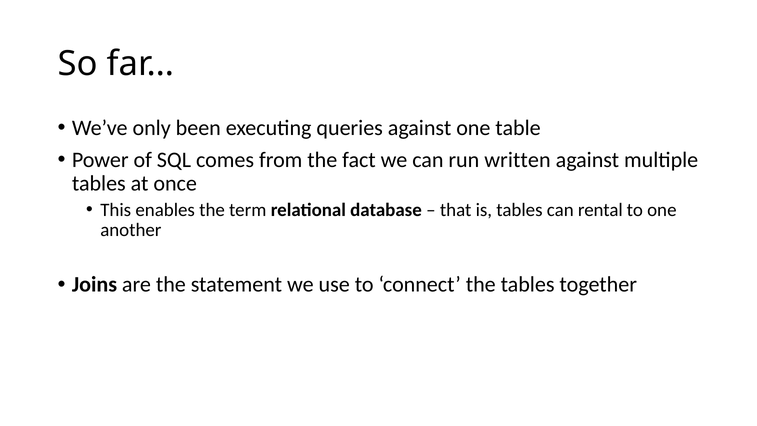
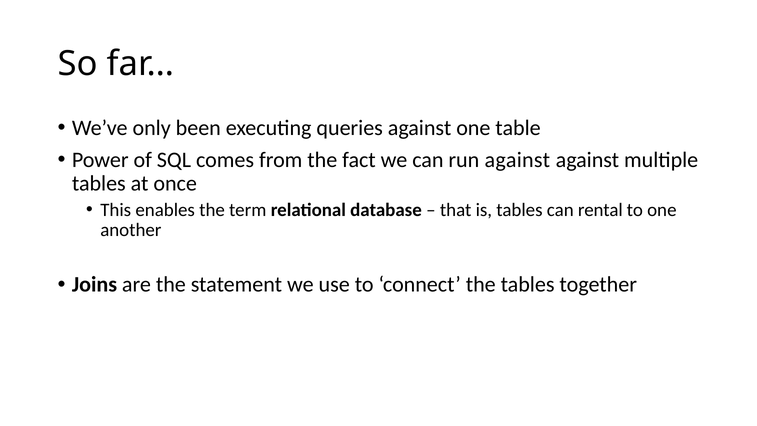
run written: written -> against
